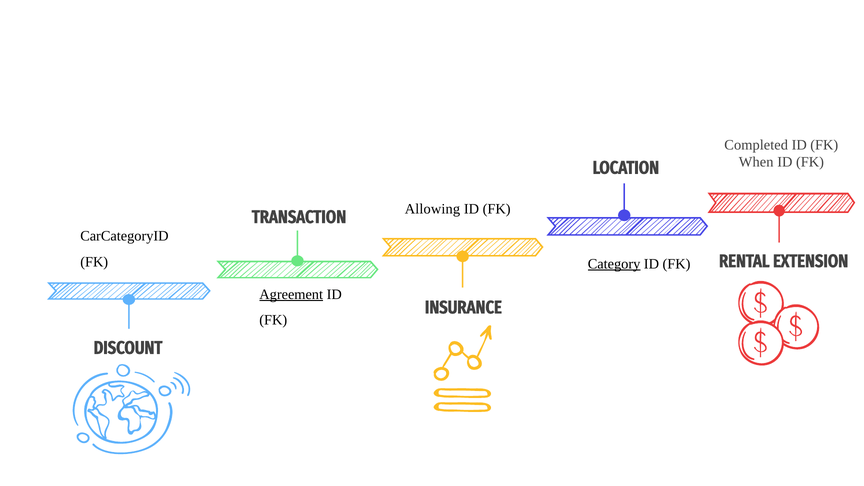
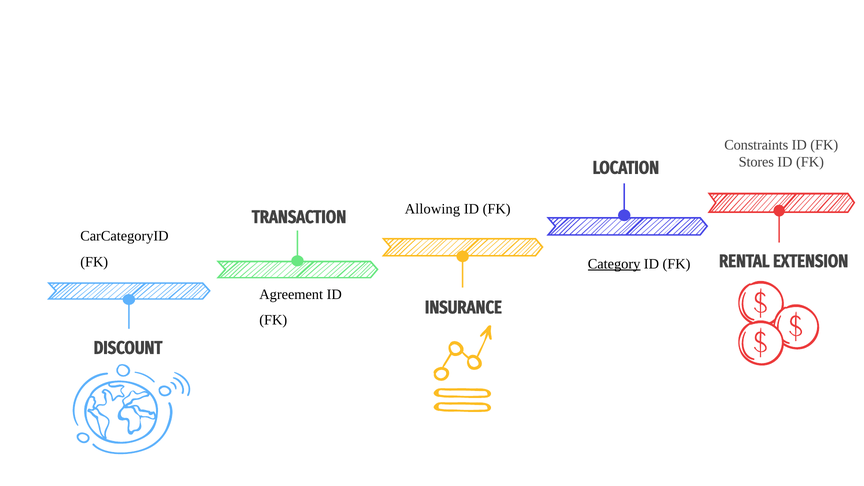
Completed: Completed -> Constraints
When: When -> Stores
Agreement underline: present -> none
